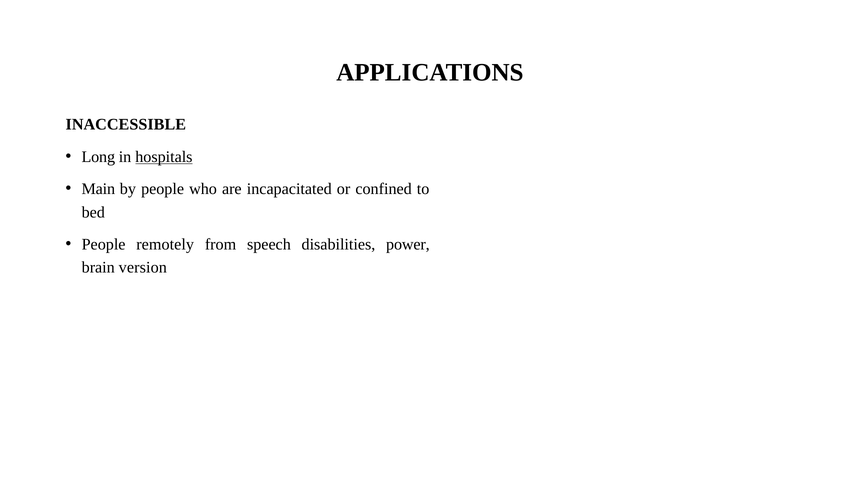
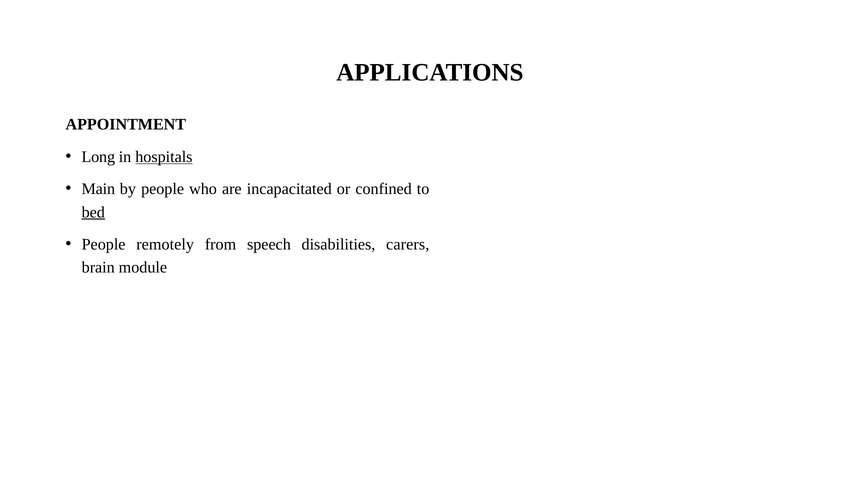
INACCESSIBLE: INACCESSIBLE -> APPOINTMENT
bed underline: none -> present
power: power -> carers
version: version -> module
